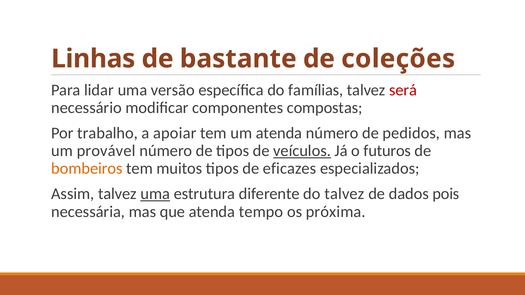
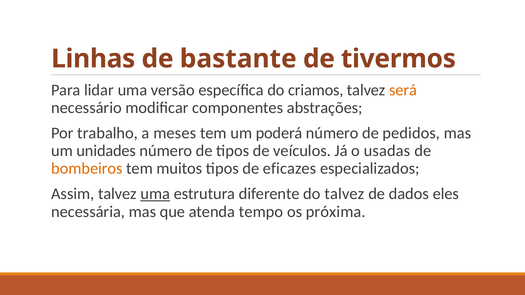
coleções: coleções -> tivermos
famílias: famílias -> criamos
será colour: red -> orange
compostas: compostas -> abstrações
apoiar: apoiar -> meses
um atenda: atenda -> poderá
provável: provável -> unidades
veículos underline: present -> none
futuros: futuros -> usadas
pois: pois -> eles
